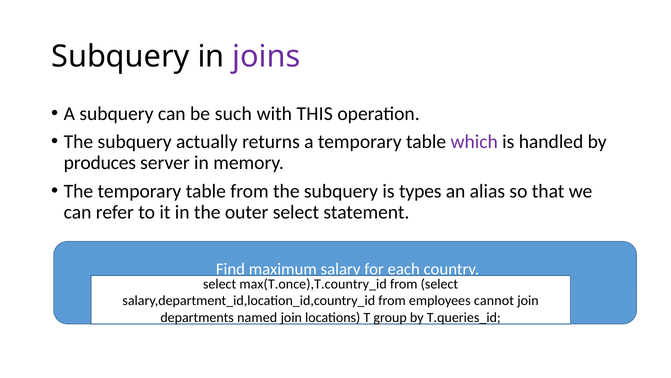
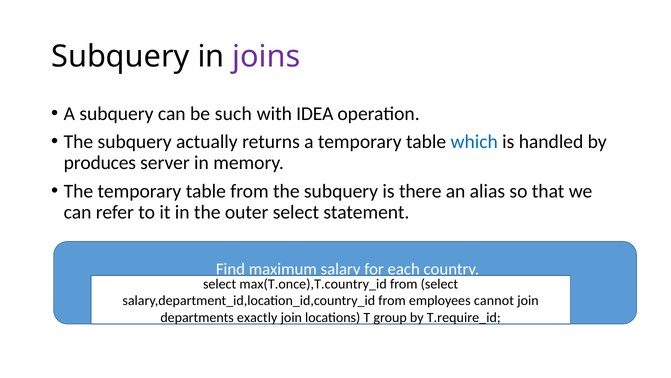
THIS: THIS -> IDEA
which colour: purple -> blue
types: types -> there
named: named -> exactly
T.queries_id: T.queries_id -> T.require_id
